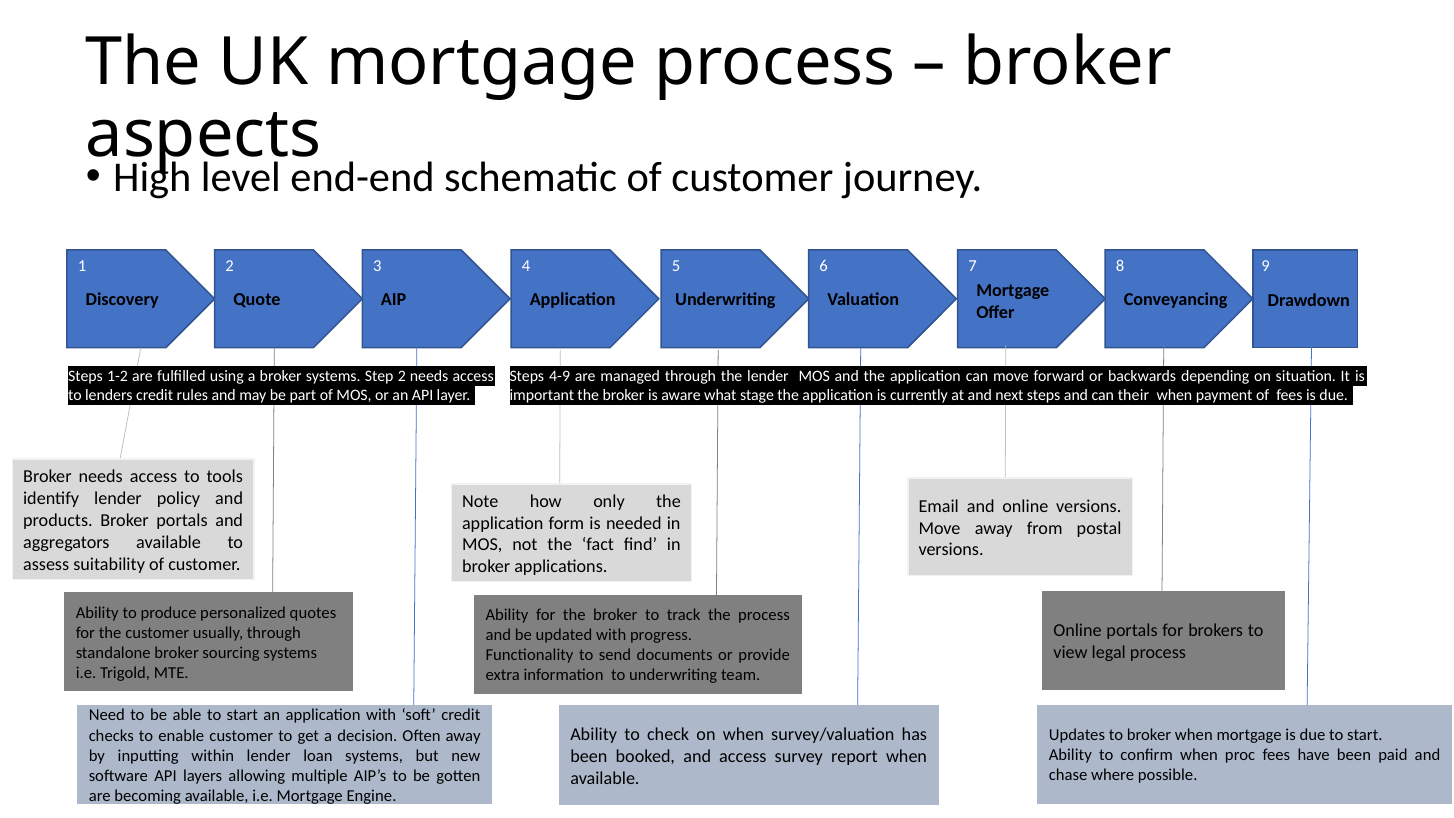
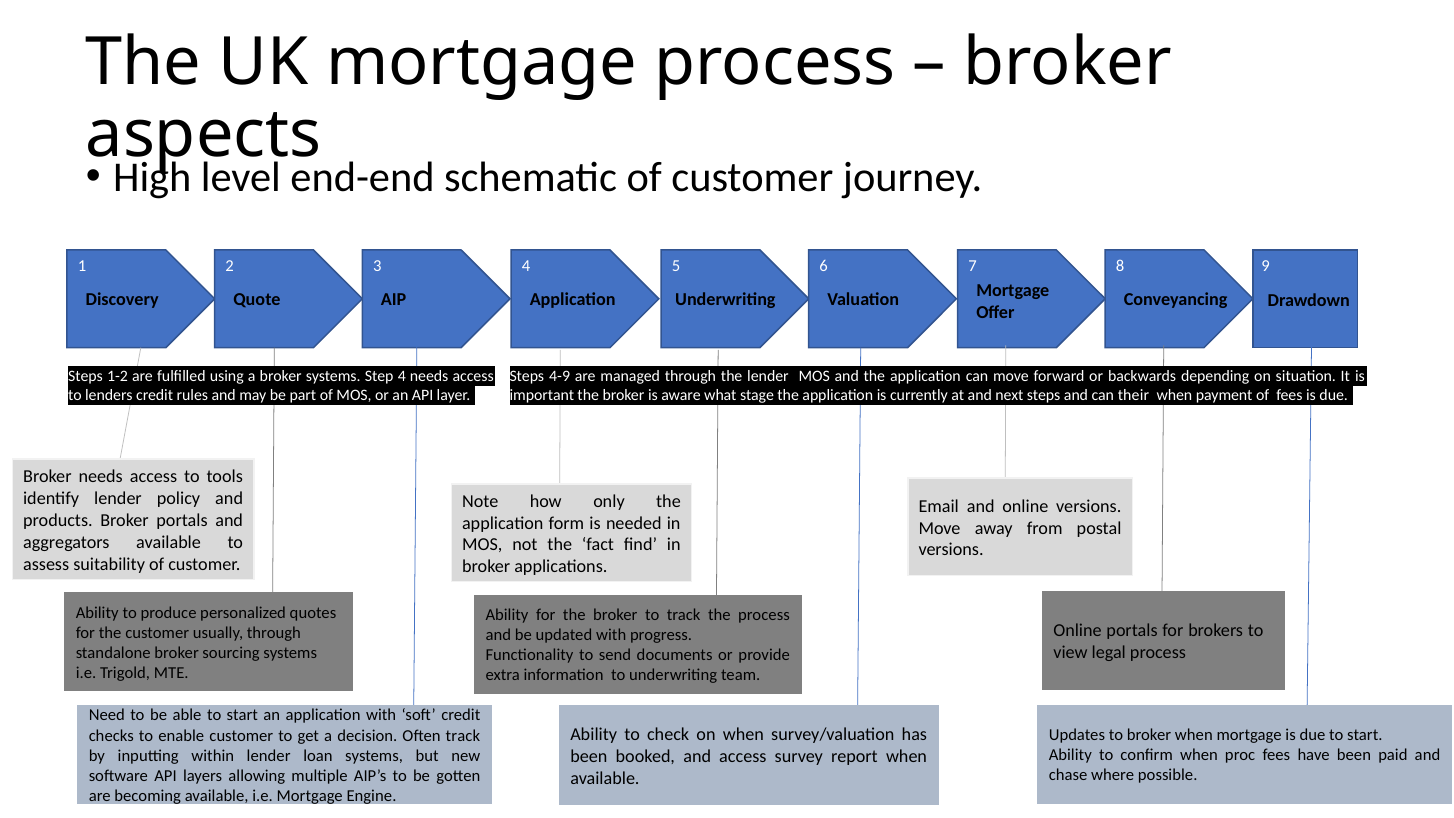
Step 2: 2 -> 4
Often away: away -> track
